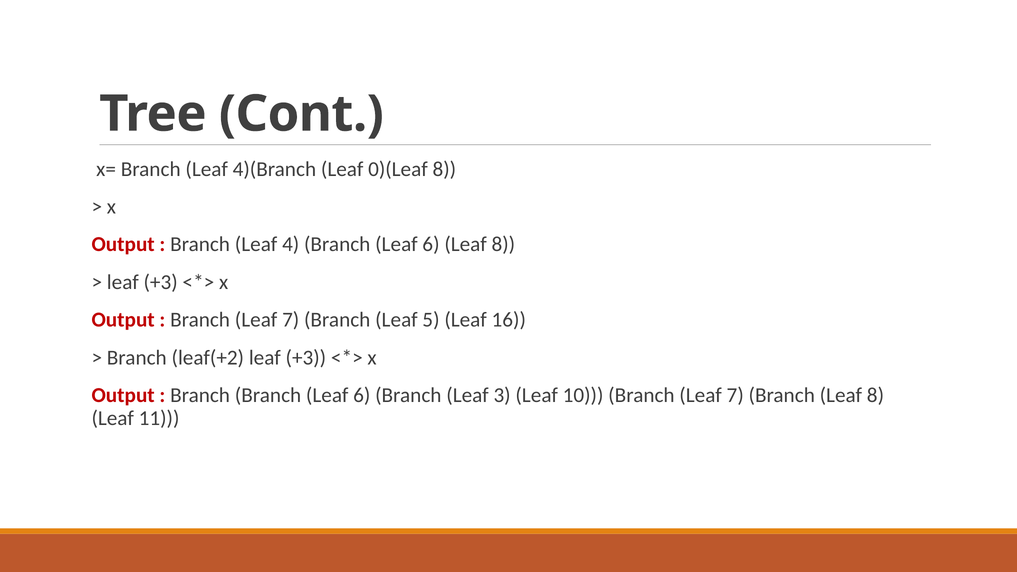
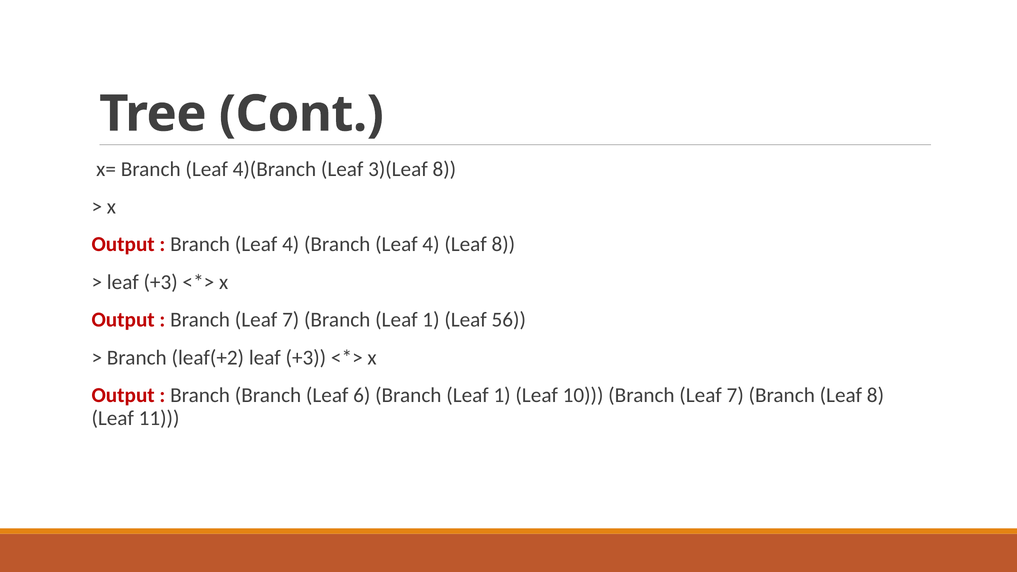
0)(Leaf: 0)(Leaf -> 3)(Leaf
4 Branch Leaf 6: 6 -> 4
7 Branch Leaf 5: 5 -> 1
16: 16 -> 56
6 Branch Leaf 3: 3 -> 1
